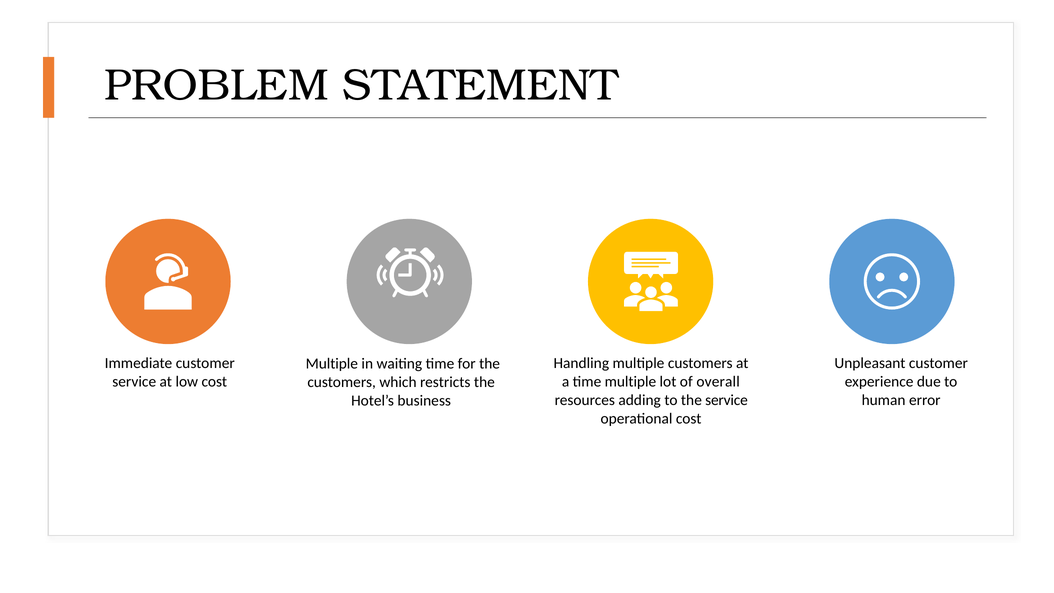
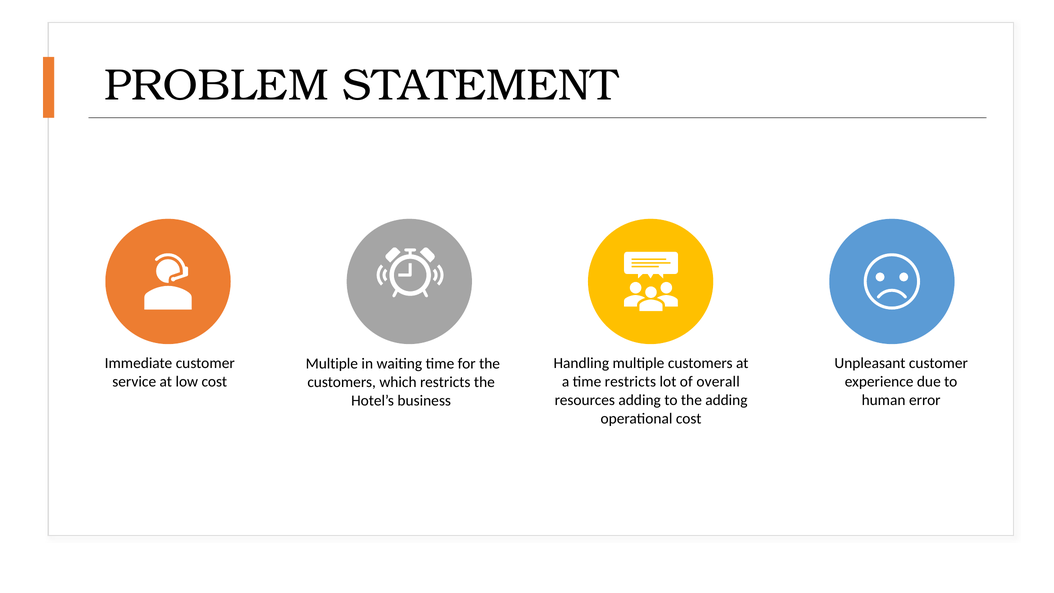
time multiple: multiple -> restricts
the service: service -> adding
